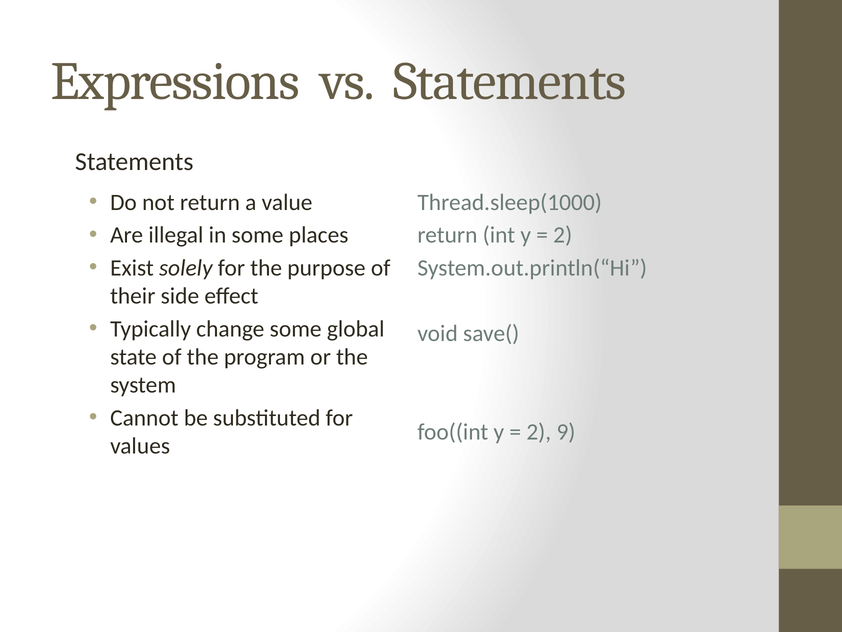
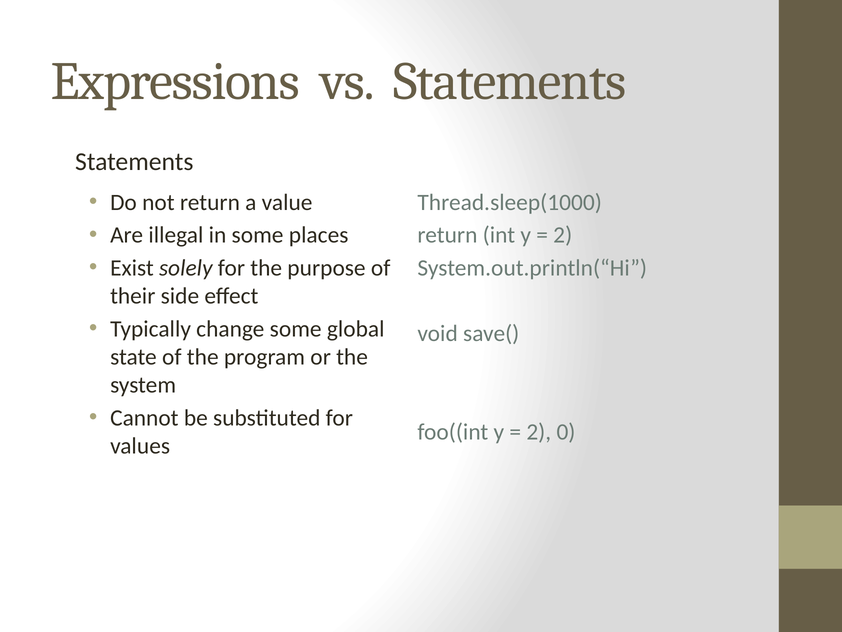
9: 9 -> 0
